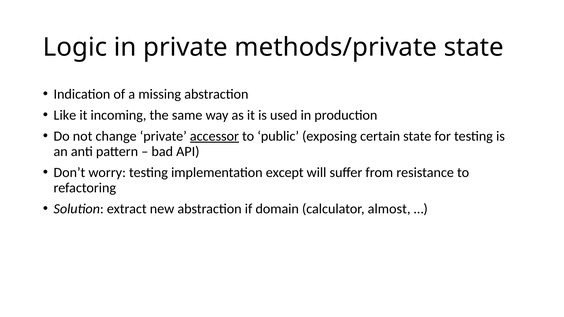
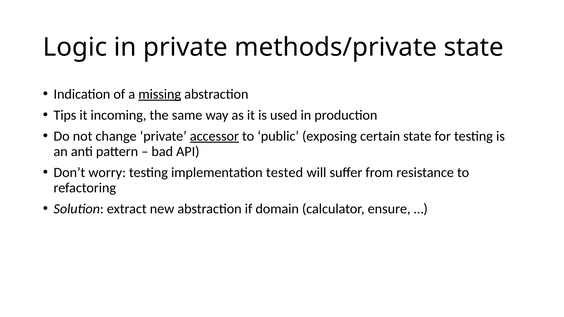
missing underline: none -> present
Like: Like -> Tips
except: except -> tested
almost: almost -> ensure
